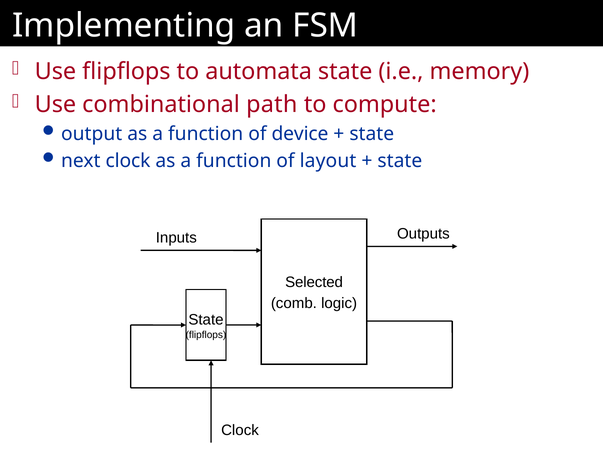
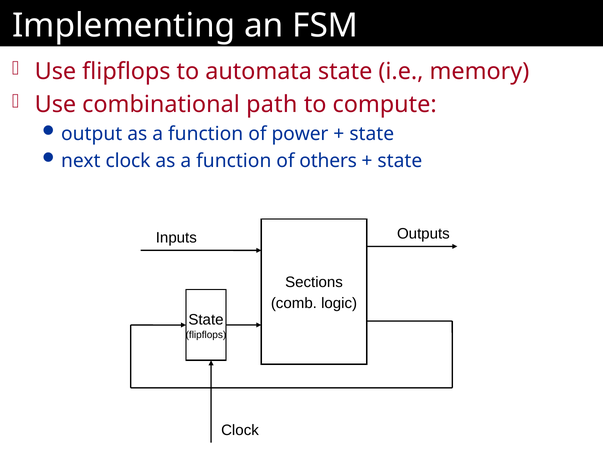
device: device -> power
layout: layout -> others
Selected: Selected -> Sections
